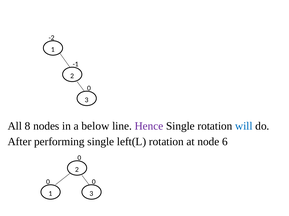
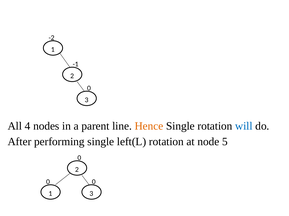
8: 8 -> 4
below: below -> parent
Hence colour: purple -> orange
6: 6 -> 5
